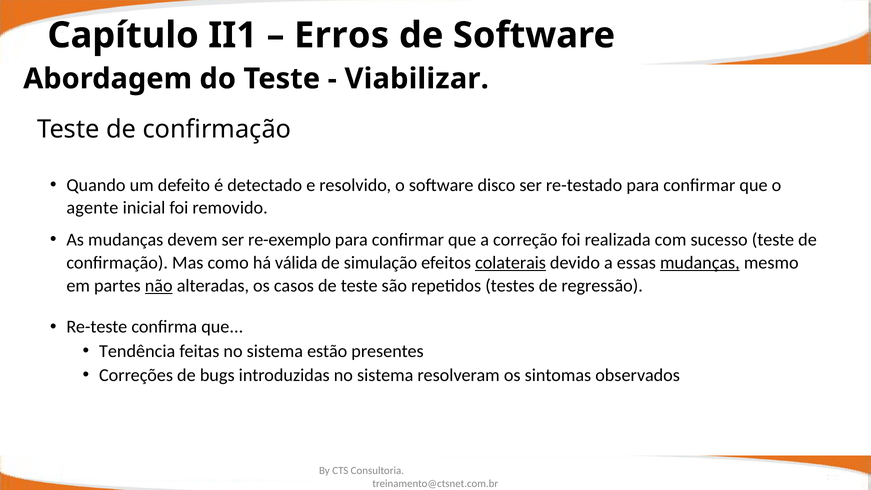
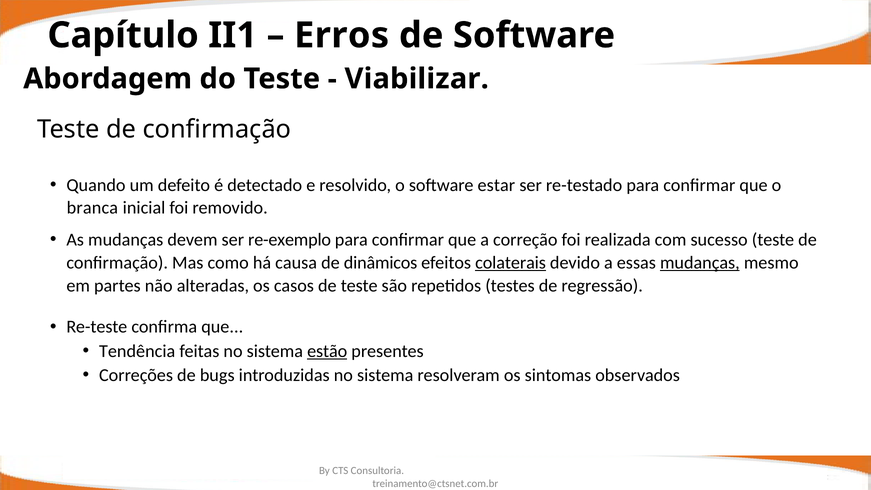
disco: disco -> estar
agente: agente -> branca
válida: válida -> causa
simulação: simulação -> dinâmicos
não underline: present -> none
estão underline: none -> present
